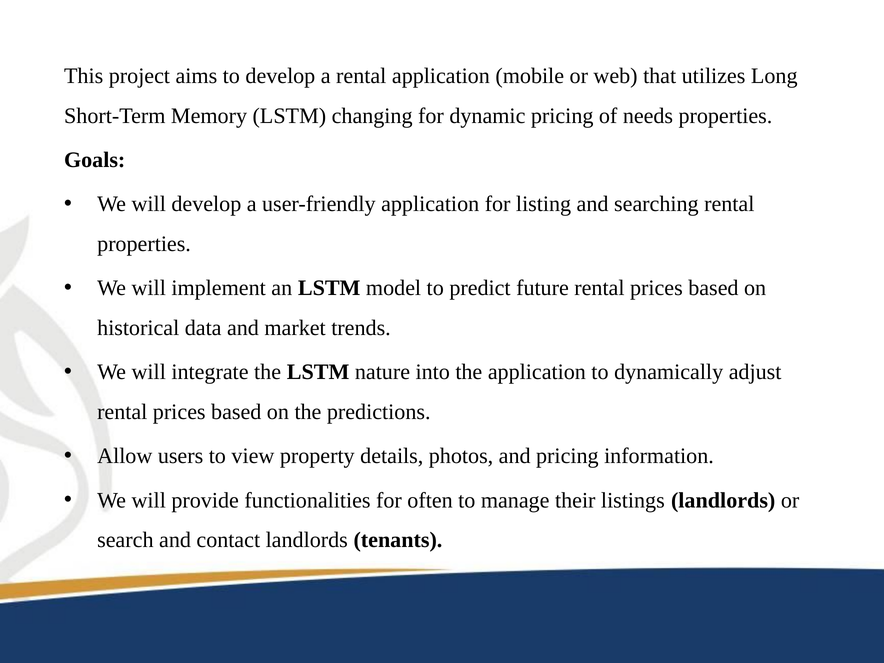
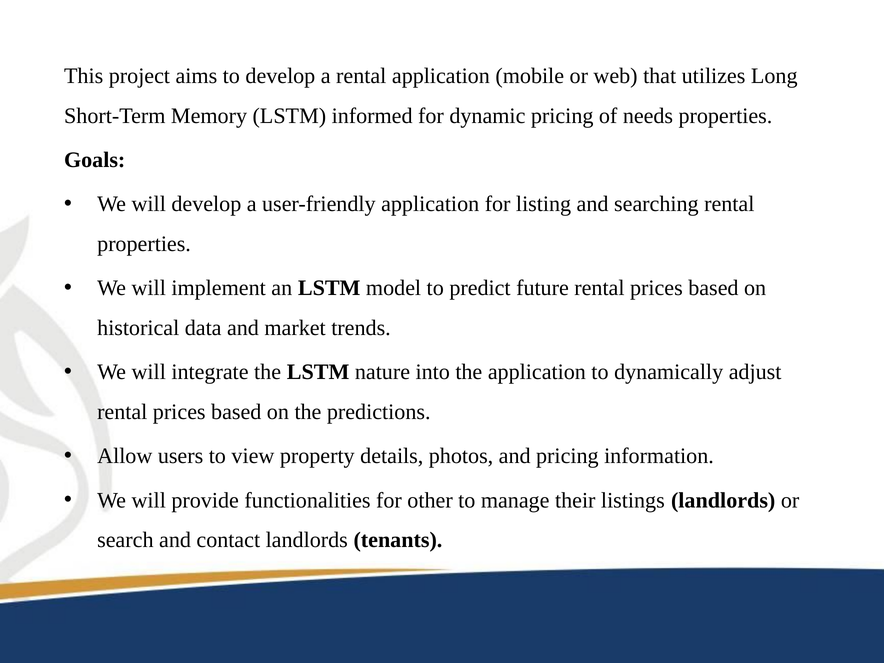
changing: changing -> informed
often: often -> other
